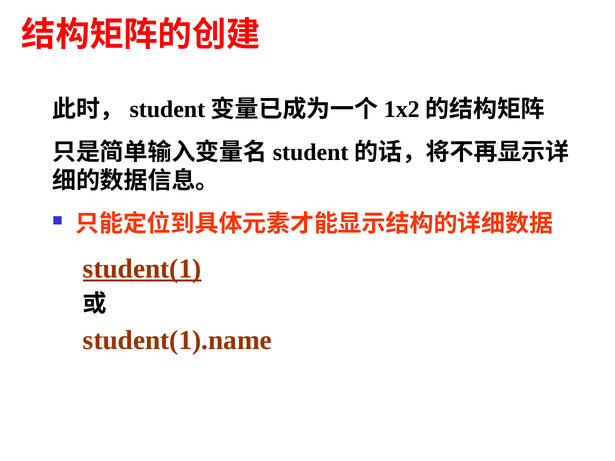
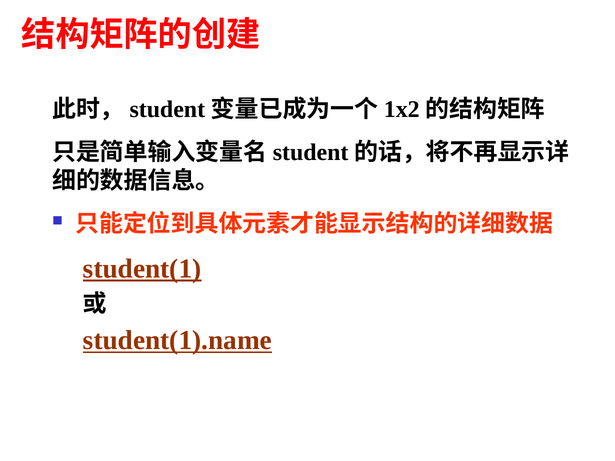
student(1).name underline: none -> present
